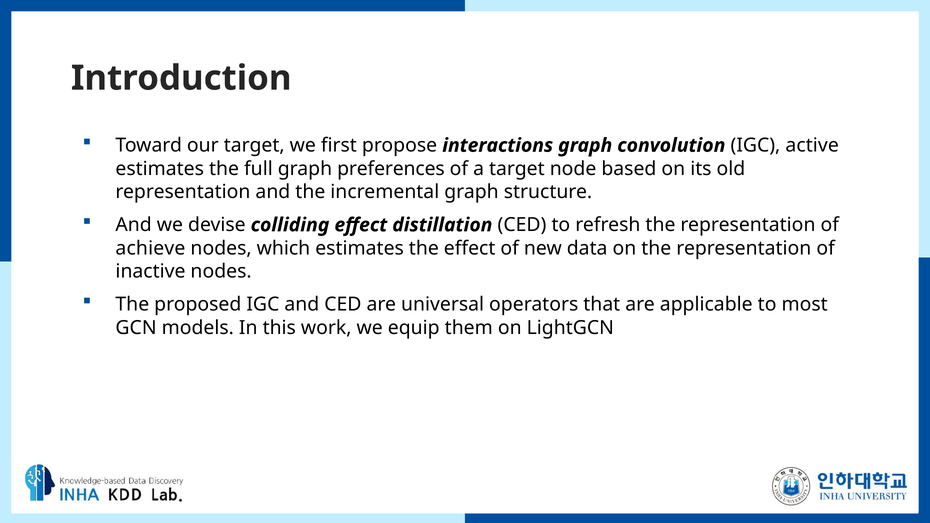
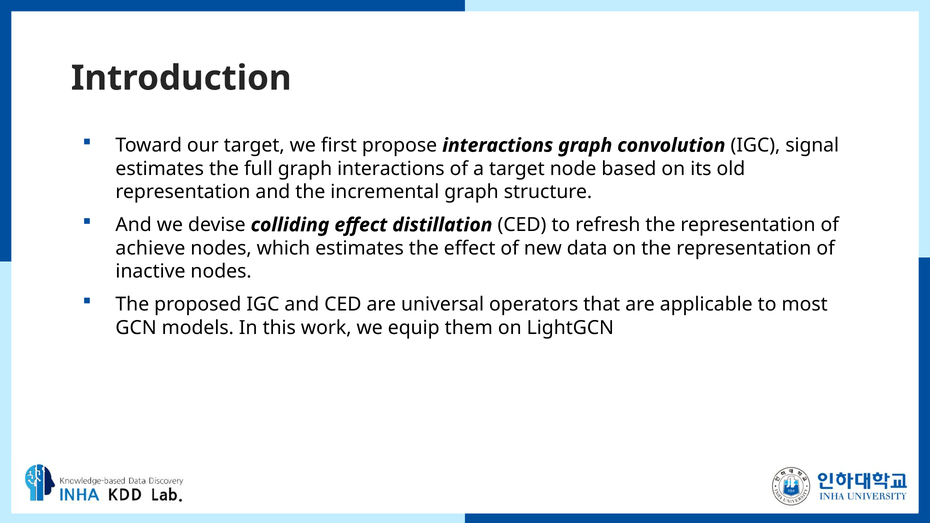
active: active -> signal
graph preferences: preferences -> interactions
